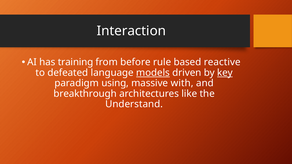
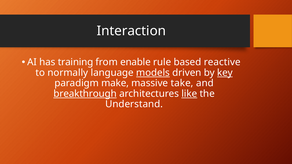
before: before -> enable
defeated: defeated -> normally
using: using -> make
with: with -> take
breakthrough underline: none -> present
like underline: none -> present
